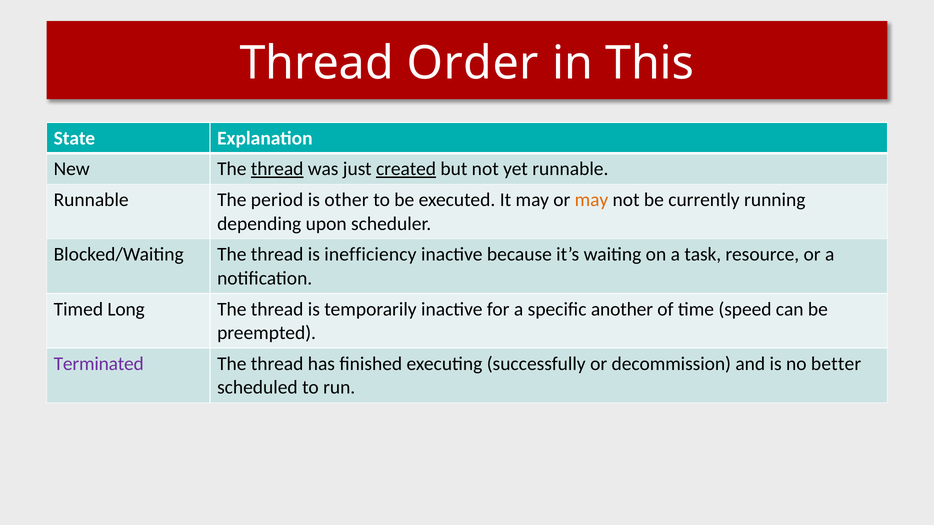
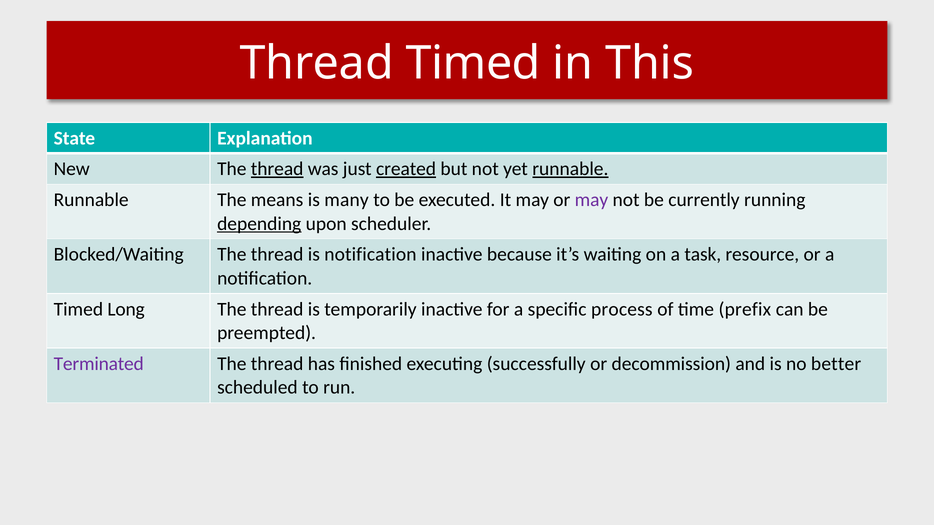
Thread Order: Order -> Timed
runnable at (570, 169) underline: none -> present
period: period -> means
other: other -> many
may at (592, 200) colour: orange -> purple
depending underline: none -> present
is inefficiency: inefficiency -> notification
another: another -> process
speed: speed -> prefix
